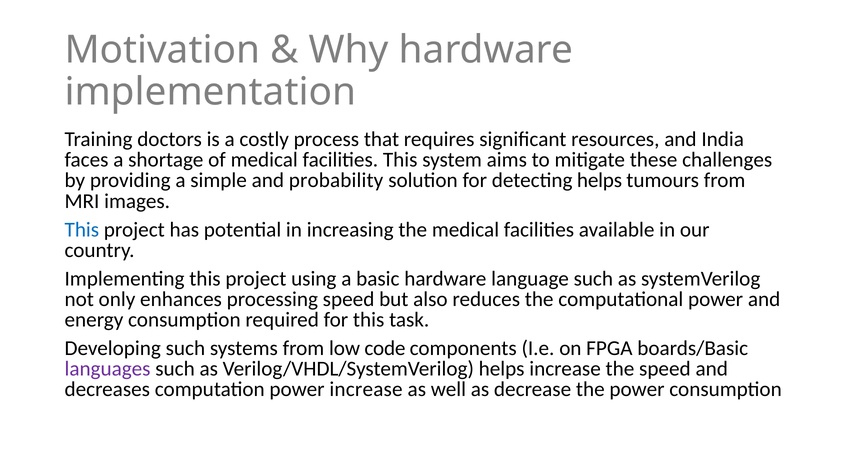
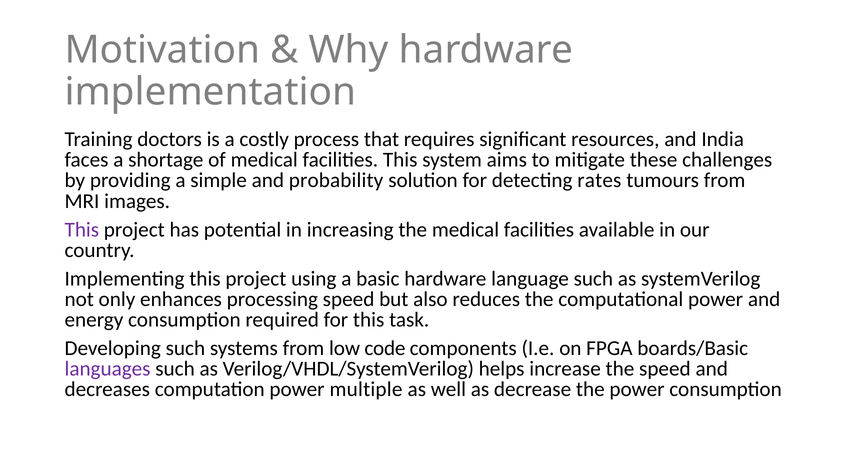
detecting helps: helps -> rates
This at (82, 230) colour: blue -> purple
power increase: increase -> multiple
